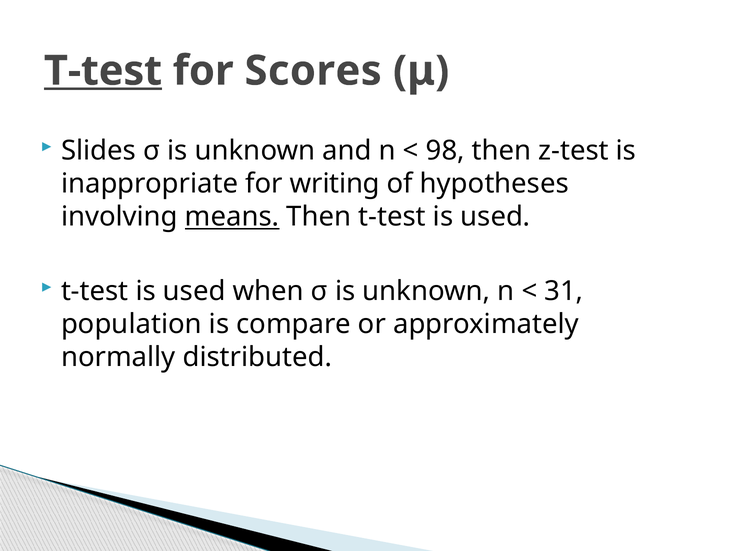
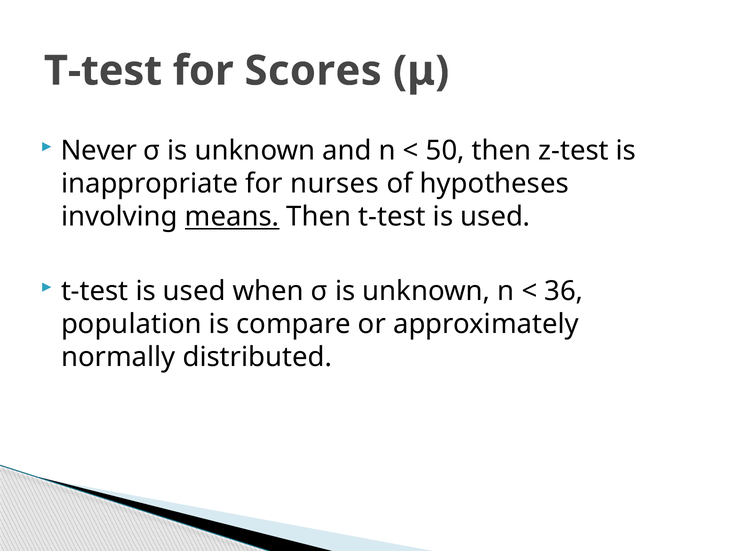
T-test at (103, 71) underline: present -> none
Slides: Slides -> Never
98: 98 -> 50
writing: writing -> nurses
31: 31 -> 36
